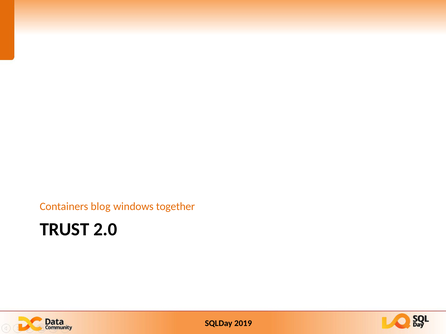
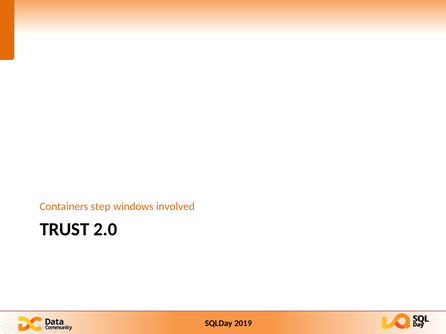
blog: blog -> step
together: together -> involved
